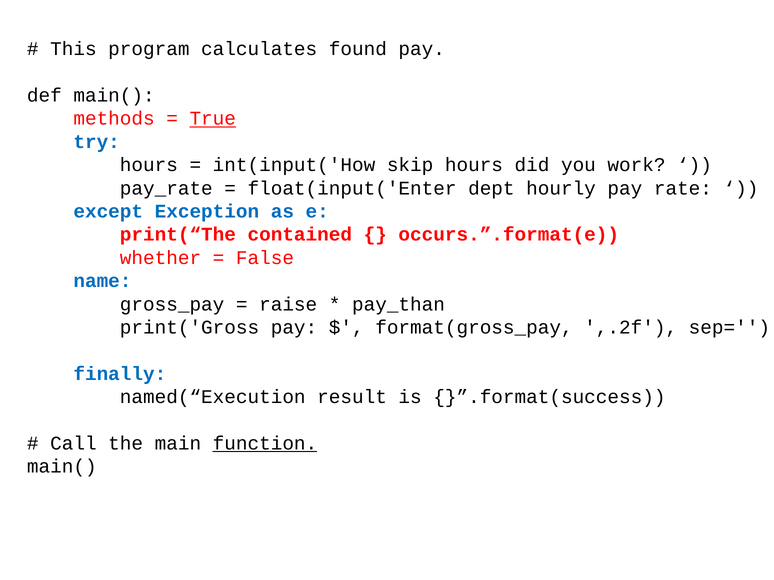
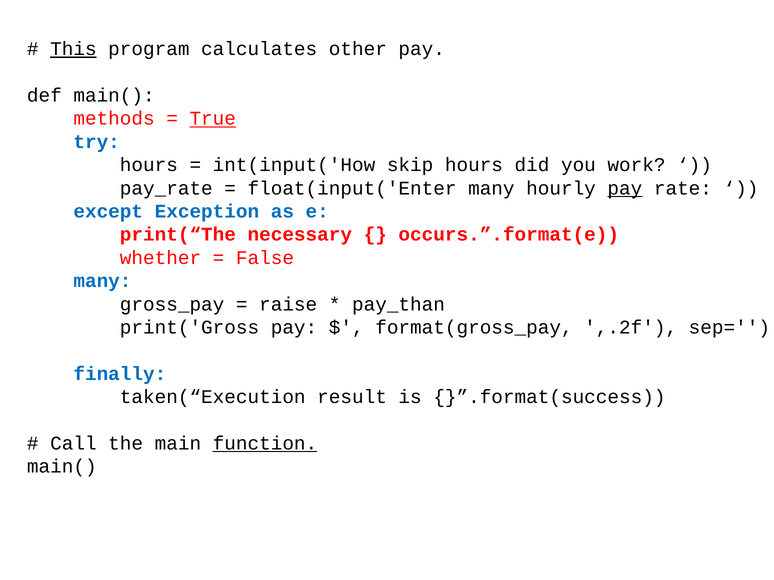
This underline: none -> present
found: found -> other
float(input('Enter dept: dept -> many
pay at (625, 188) underline: none -> present
contained: contained -> necessary
name at (102, 281): name -> many
named(“Execution: named(“Execution -> taken(“Execution
